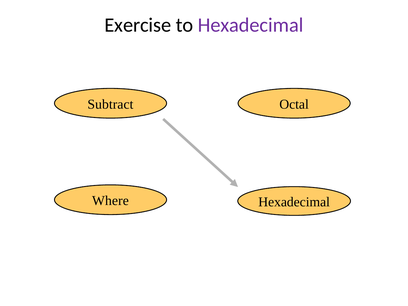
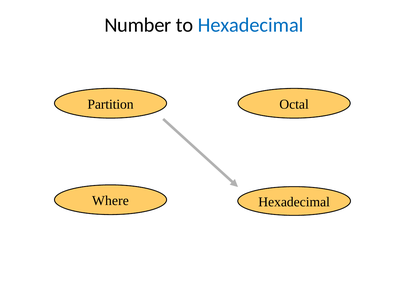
Exercise: Exercise -> Number
Hexadecimal at (251, 25) colour: purple -> blue
Subtract: Subtract -> Partition
